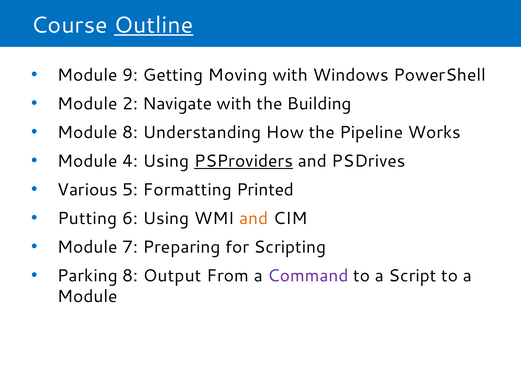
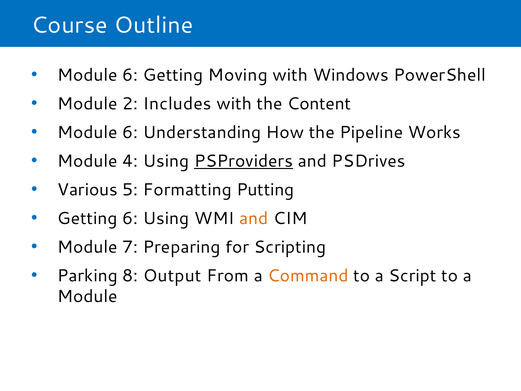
Outline underline: present -> none
9 at (130, 75): 9 -> 6
Navigate: Navigate -> Includes
Building: Building -> Content
8 at (130, 132): 8 -> 6
Printed: Printed -> Putting
Putting at (87, 218): Putting -> Getting
Command colour: purple -> orange
